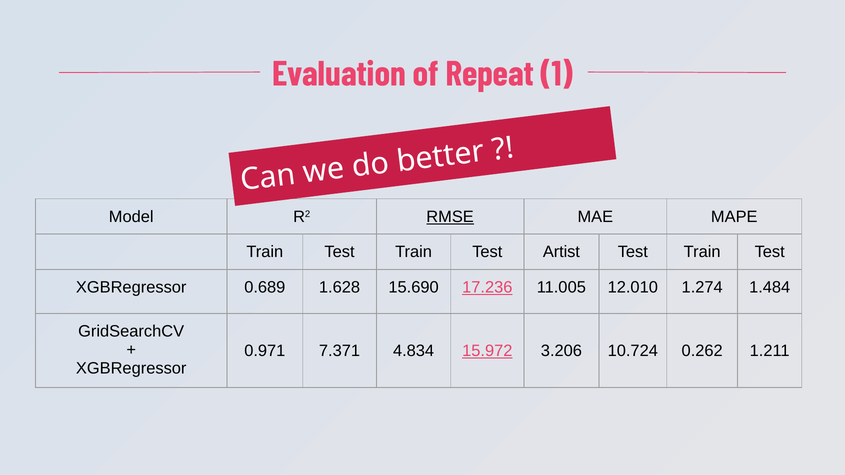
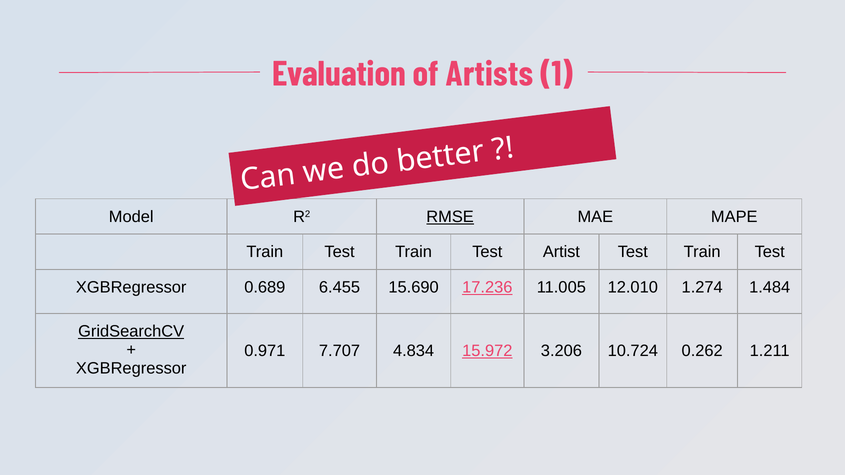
Repeat: Repeat -> Artists
1.628: 1.628 -> 6.455
GridSearchCV underline: none -> present
7.371: 7.371 -> 7.707
